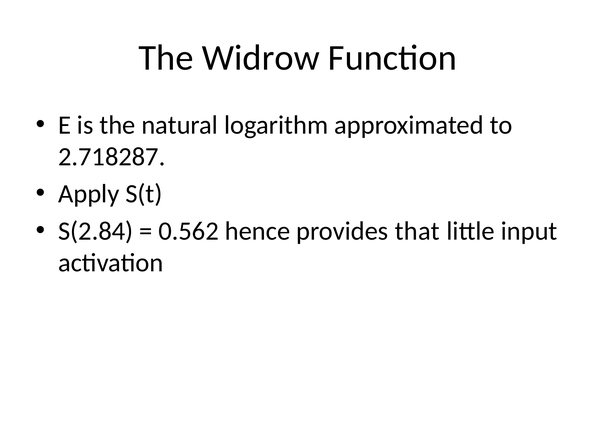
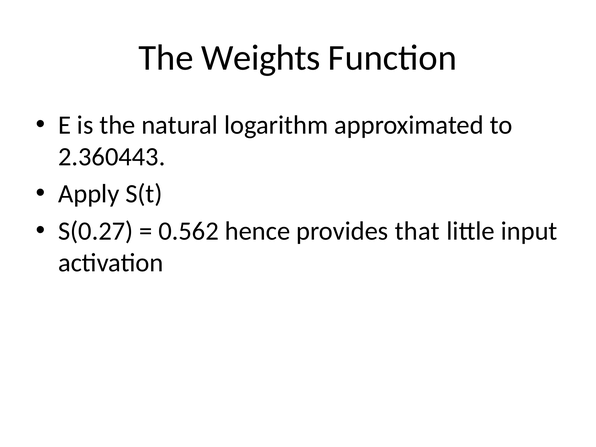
Widrow: Widrow -> Weights
2.718287: 2.718287 -> 2.360443
S(2.84: S(2.84 -> S(0.27
